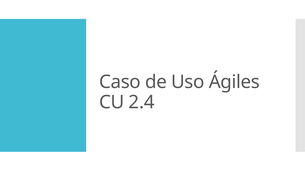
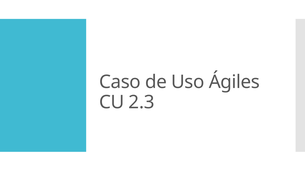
2.4: 2.4 -> 2.3
